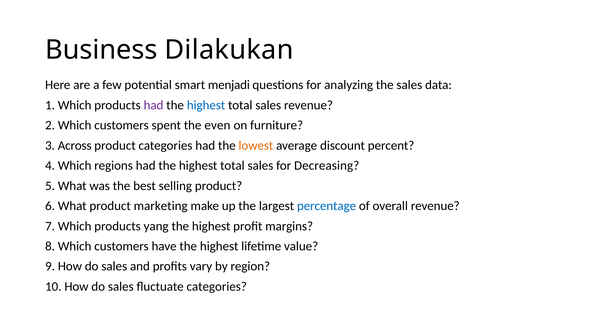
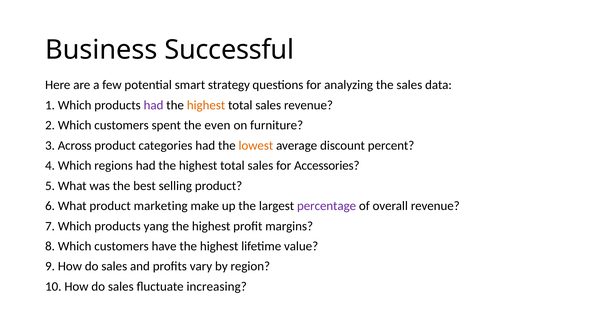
Dilakukan: Dilakukan -> Successful
menjadi: menjadi -> strategy
highest at (206, 105) colour: blue -> orange
Decreasing: Decreasing -> Accessories
percentage colour: blue -> purple
fluctuate categories: categories -> increasing
